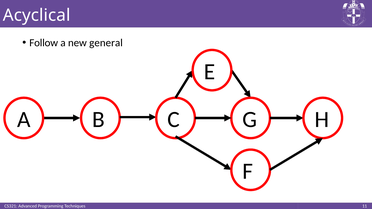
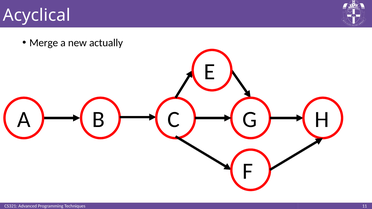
Follow: Follow -> Merge
general: general -> actually
